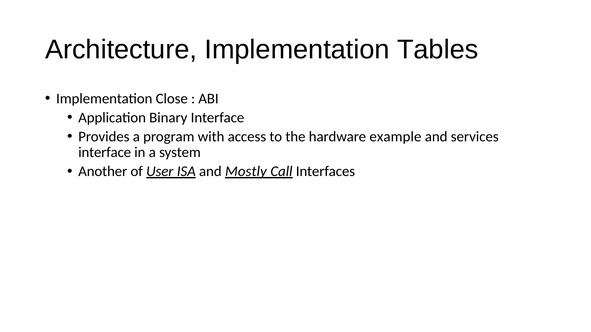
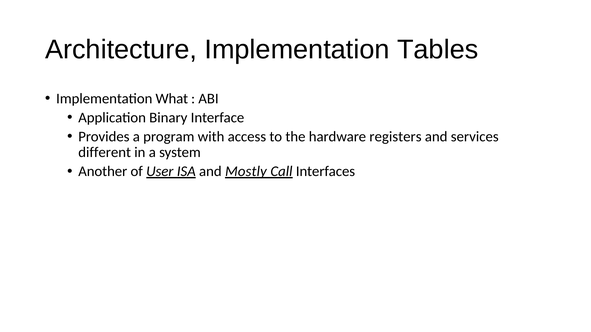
Close: Close -> What
example: example -> registers
interface at (105, 153): interface -> different
